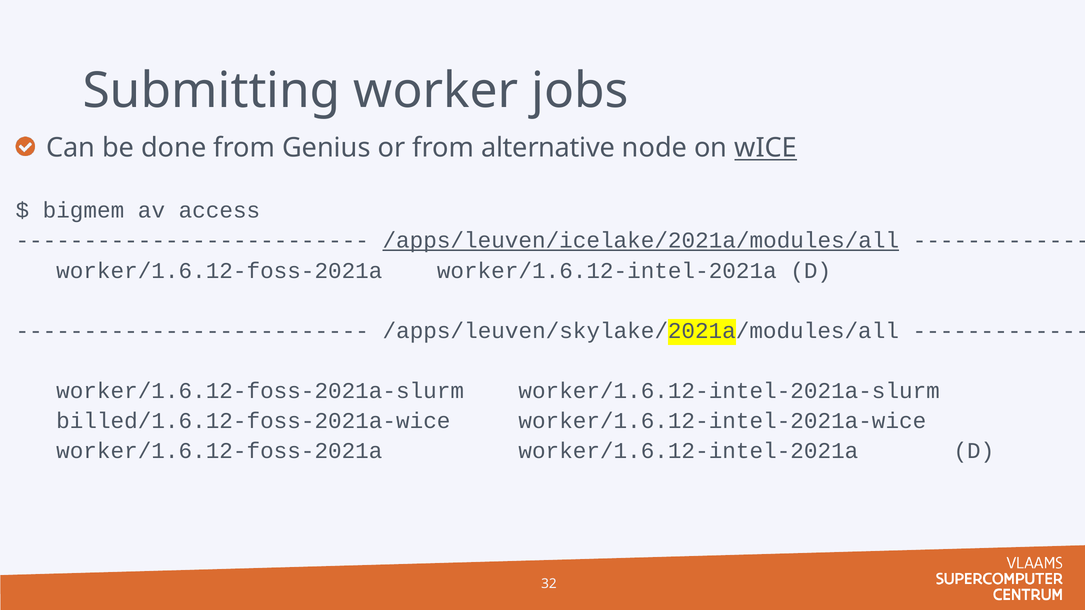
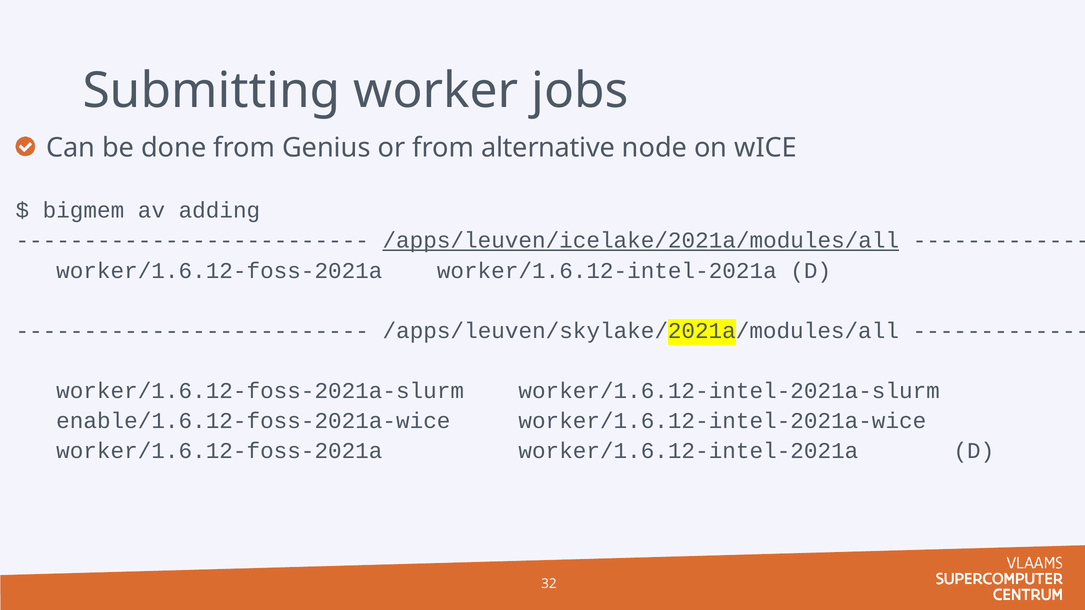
wICE underline: present -> none
access: access -> adding
billed/1.6.12-foss-2021a-wice: billed/1.6.12-foss-2021a-wice -> enable/1.6.12-foss-2021a-wice
